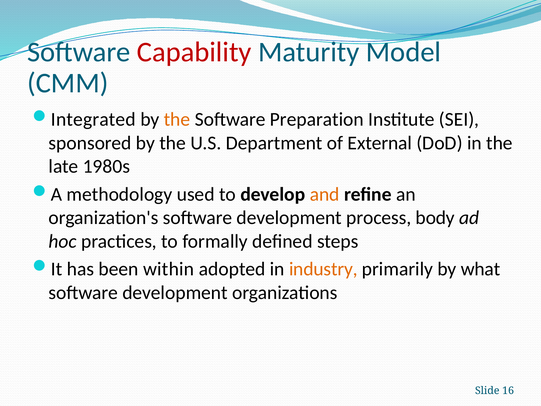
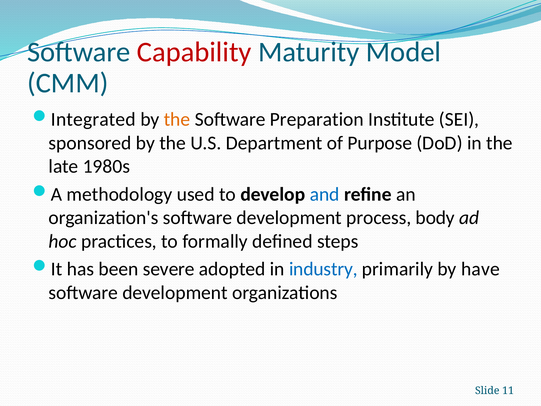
External: External -> Purpose
and colour: orange -> blue
within: within -> severe
industry colour: orange -> blue
what: what -> have
16: 16 -> 11
